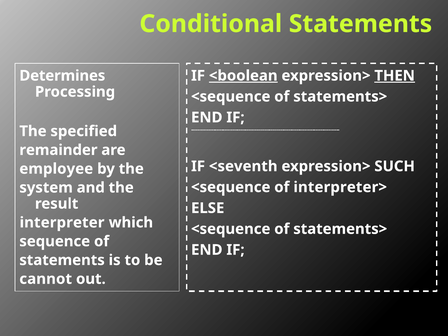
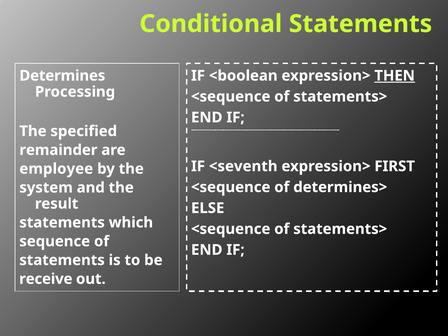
<boolean underline: present -> none
SUCH: SUCH -> FIRST
interpreter>: interpreter> -> determines>
interpreter at (62, 223): interpreter -> statements
cannot: cannot -> receive
